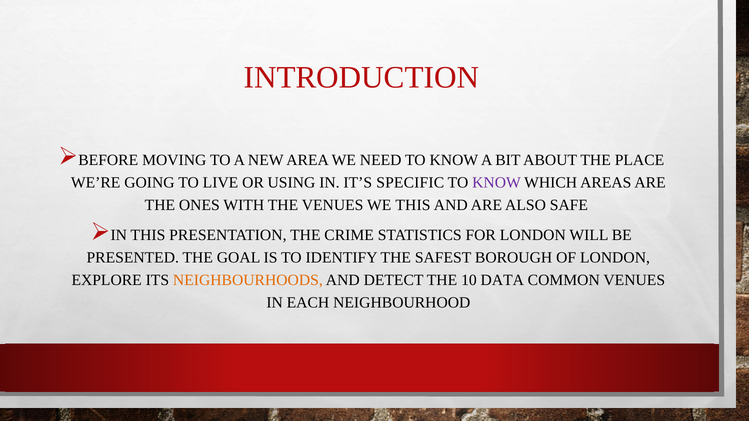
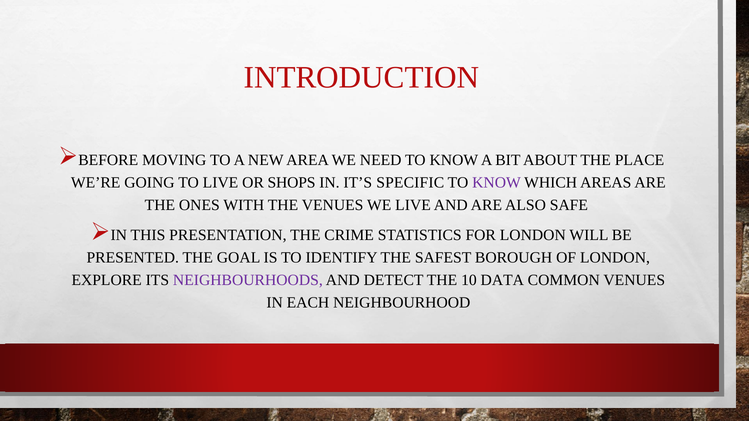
USING: USING -> SHOPS
WE THIS: THIS -> LIVE
NEIGHBOURHOODS colour: orange -> purple
